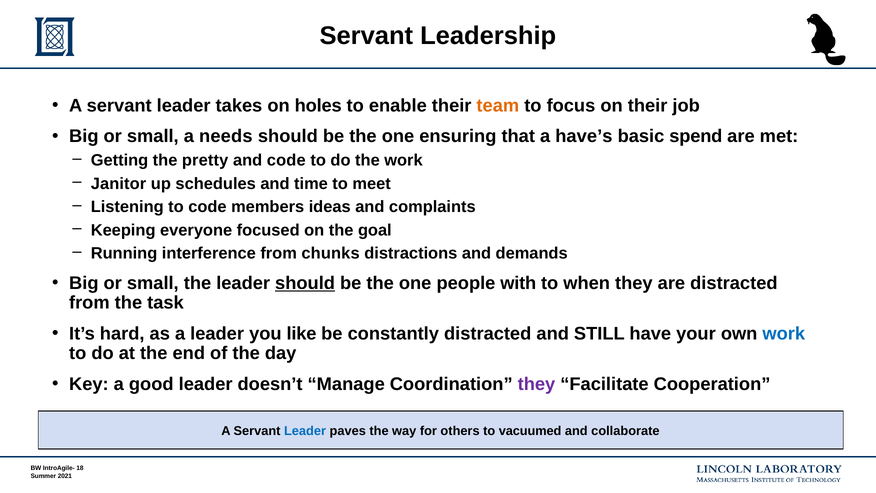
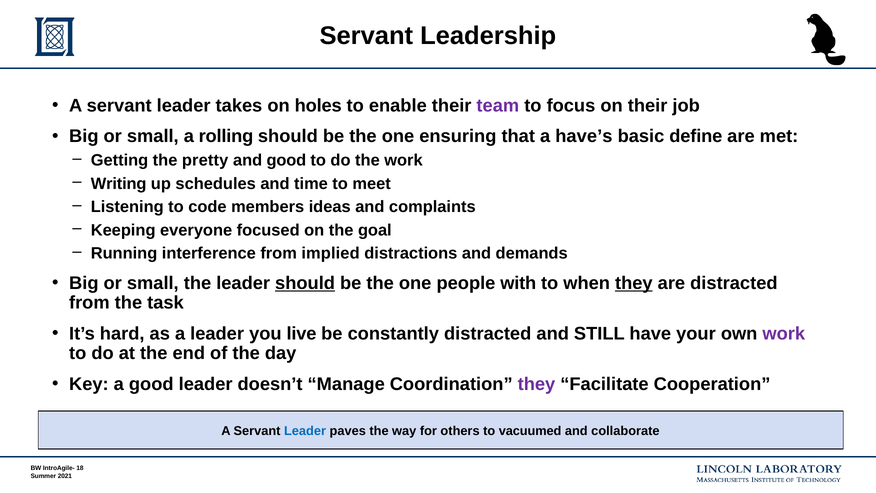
team colour: orange -> purple
needs: needs -> rolling
spend: spend -> define
and code: code -> good
Janitor: Janitor -> Writing
chunks: chunks -> implied
they at (634, 283) underline: none -> present
like: like -> live
work at (784, 334) colour: blue -> purple
